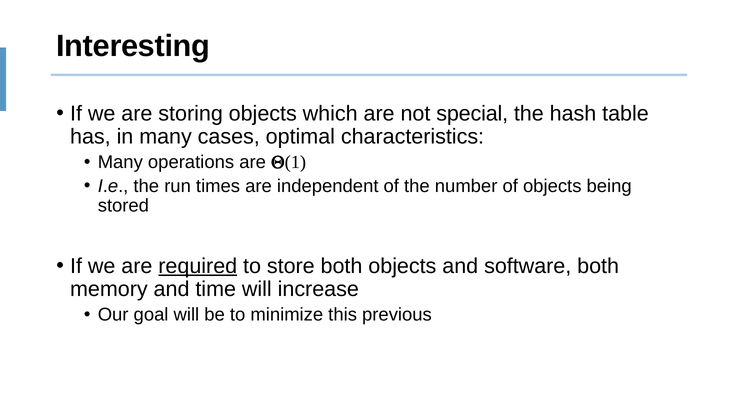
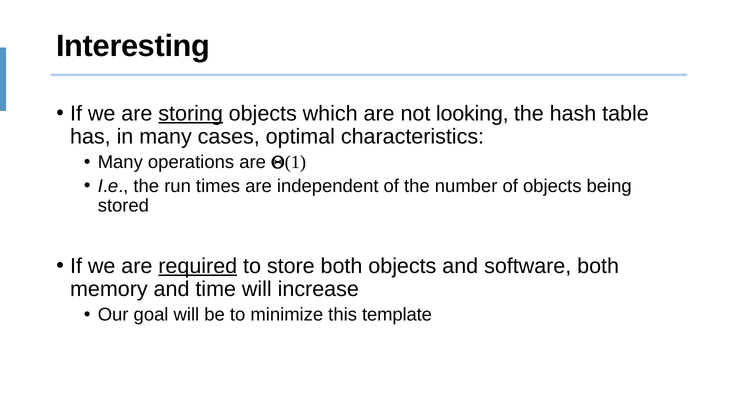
storing underline: none -> present
special: special -> looking
previous: previous -> template
